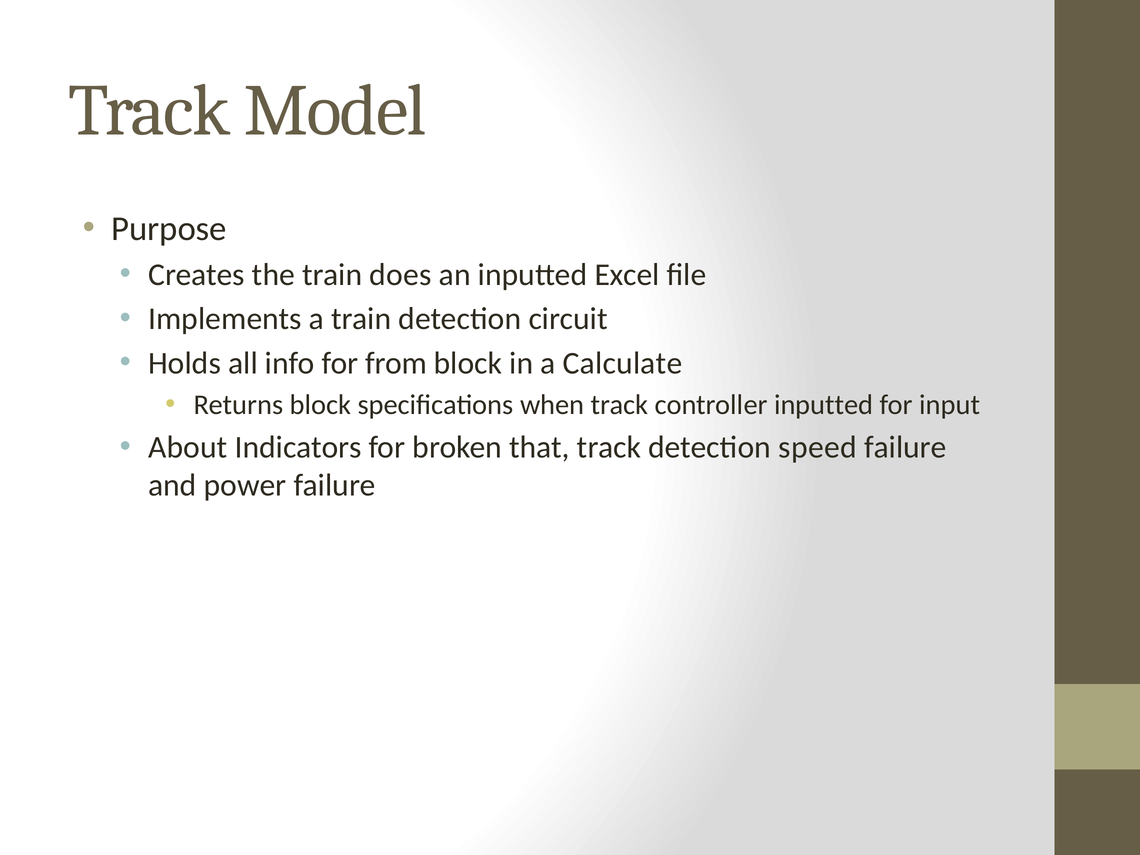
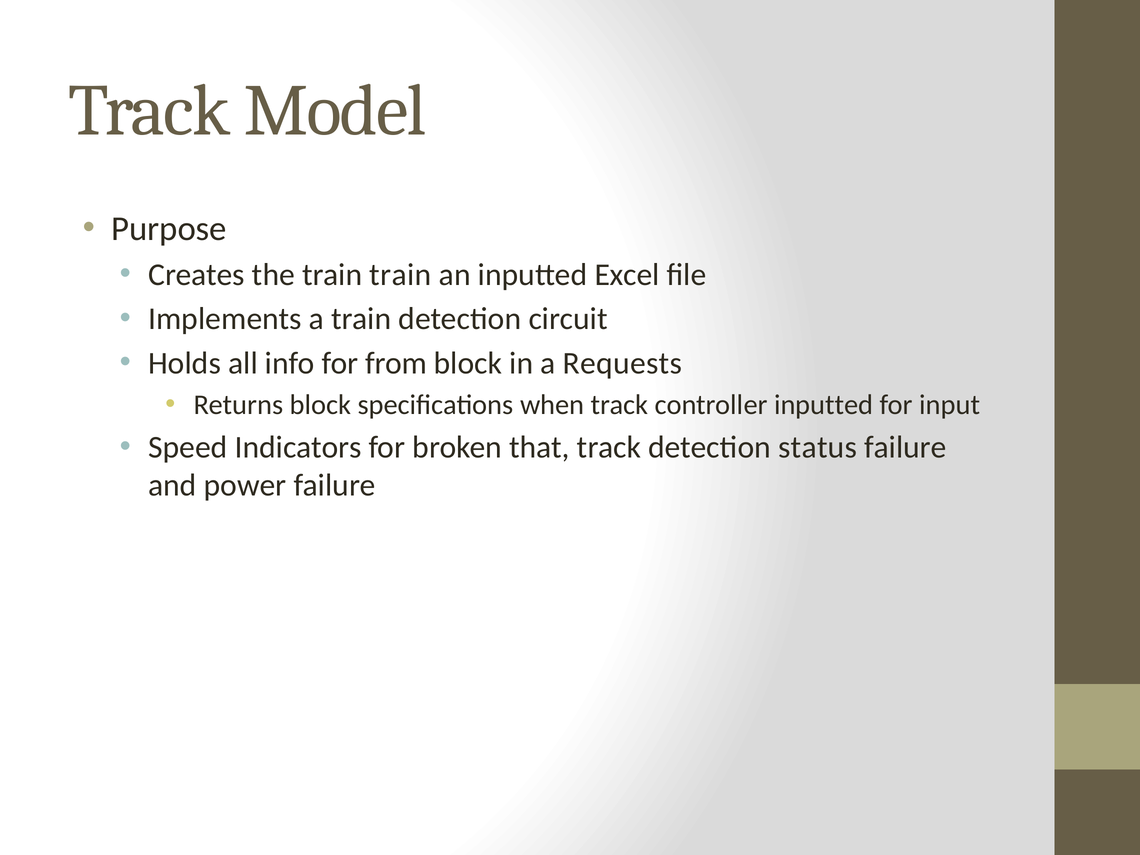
train does: does -> train
Calculate: Calculate -> Requests
About: About -> Speed
speed: speed -> status
